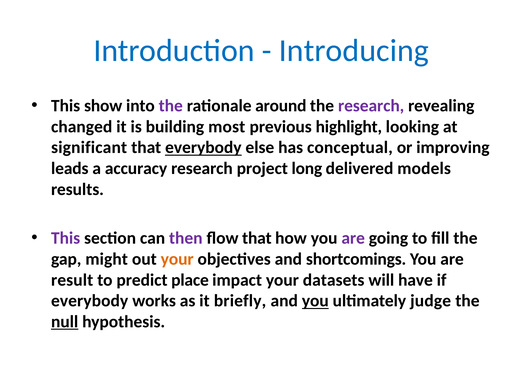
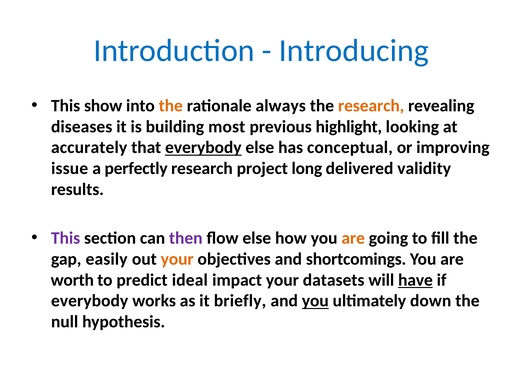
the at (171, 106) colour: purple -> orange
around: around -> always
research at (371, 106) colour: purple -> orange
changed: changed -> diseases
significant: significant -> accurately
leads: leads -> issue
accuracy: accuracy -> perfectly
models: models -> validity
flow that: that -> else
are at (353, 238) colour: purple -> orange
might: might -> easily
result: result -> worth
place: place -> ideal
have underline: none -> present
judge: judge -> down
null underline: present -> none
